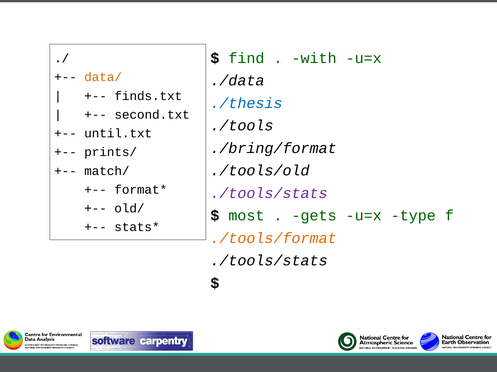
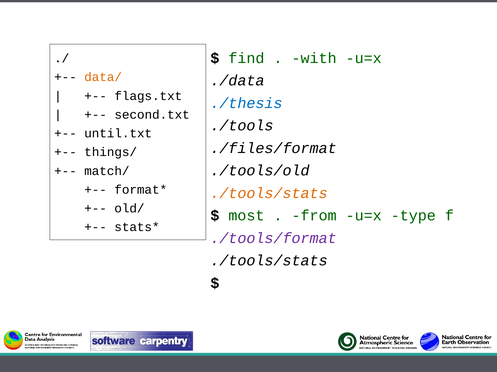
finds.txt: finds.txt -> flags.txt
./bring/format: ./bring/format -> ./files/format
prints/: prints/ -> things/
./tools/stats at (269, 194) colour: purple -> orange
gets: gets -> from
./tools/format colour: orange -> purple
